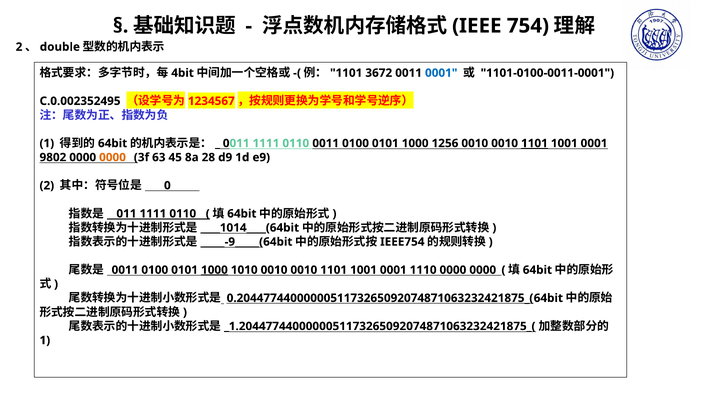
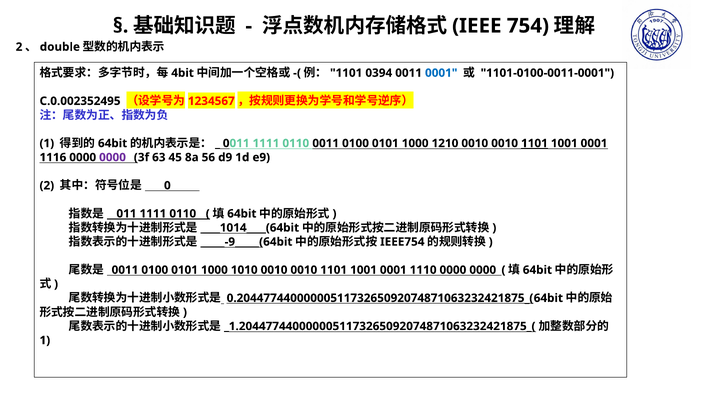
3672: 3672 -> 0394
1256: 1256 -> 1210
9802: 9802 -> 1116
0000 at (113, 158) colour: orange -> purple
28: 28 -> 56
1000 at (214, 270) underline: present -> none
